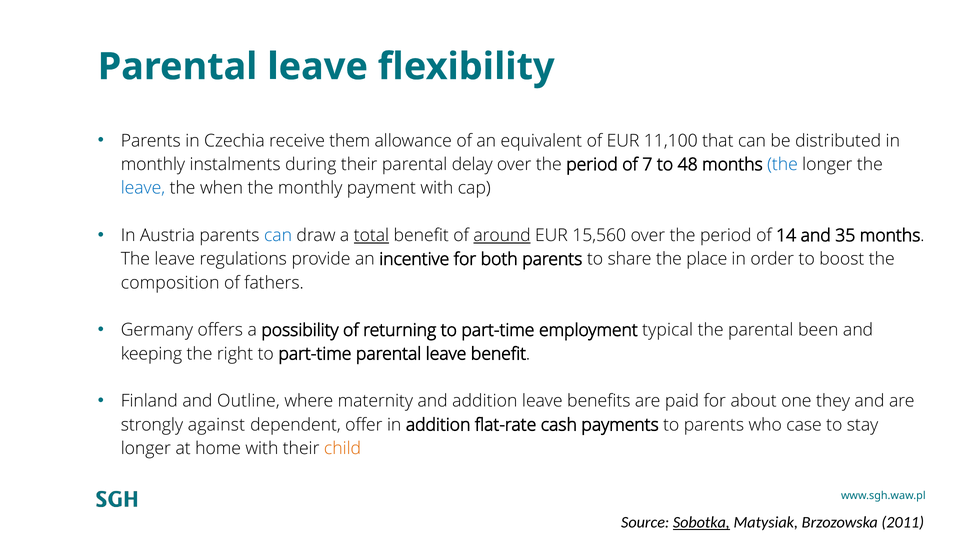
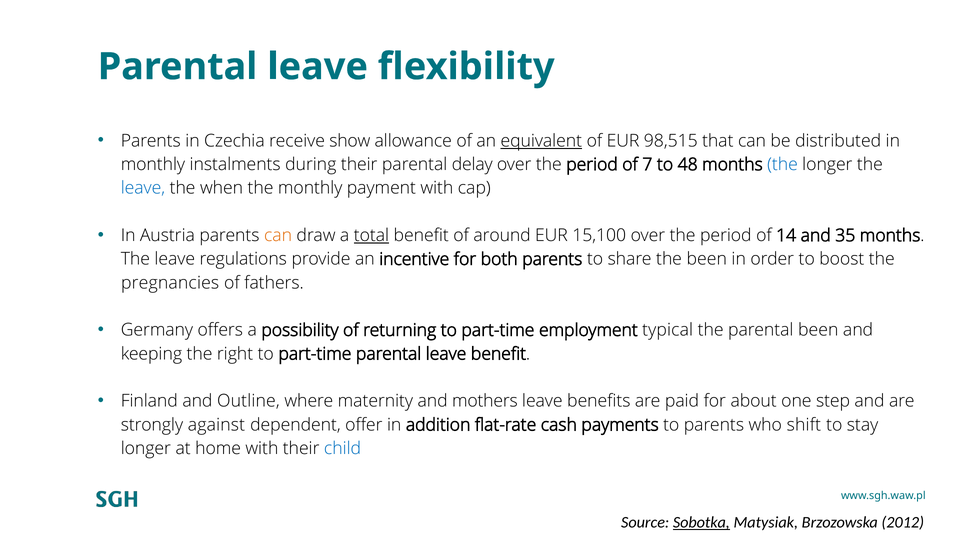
them: them -> show
equivalent underline: none -> present
11,100: 11,100 -> 98,515
can at (278, 235) colour: blue -> orange
around underline: present -> none
15,560: 15,560 -> 15,100
the place: place -> been
composition: composition -> pregnancies
and addition: addition -> mothers
they: they -> step
case: case -> shift
child colour: orange -> blue
2011: 2011 -> 2012
